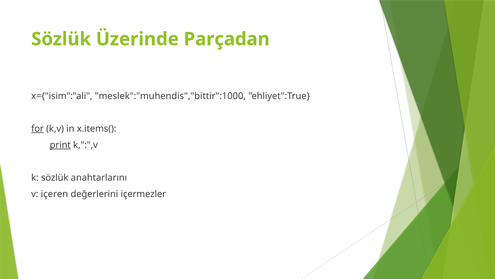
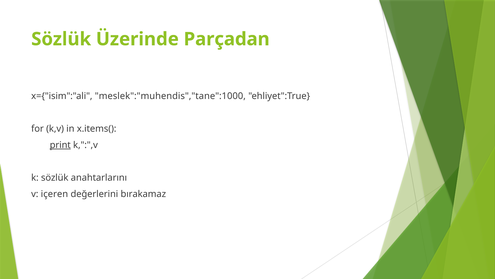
meslek":"muhendis","bittir":1000: meslek":"muhendis","bittir":1000 -> meslek":"muhendis","tane":1000
for underline: present -> none
içermezler: içermezler -> bırakamaz
